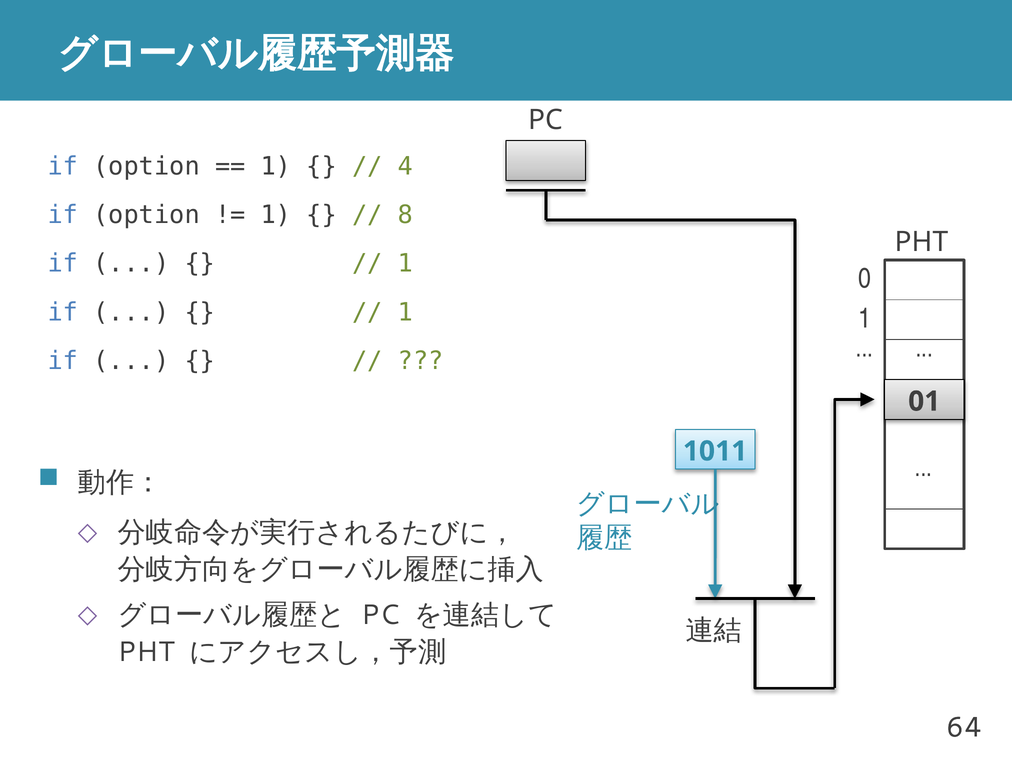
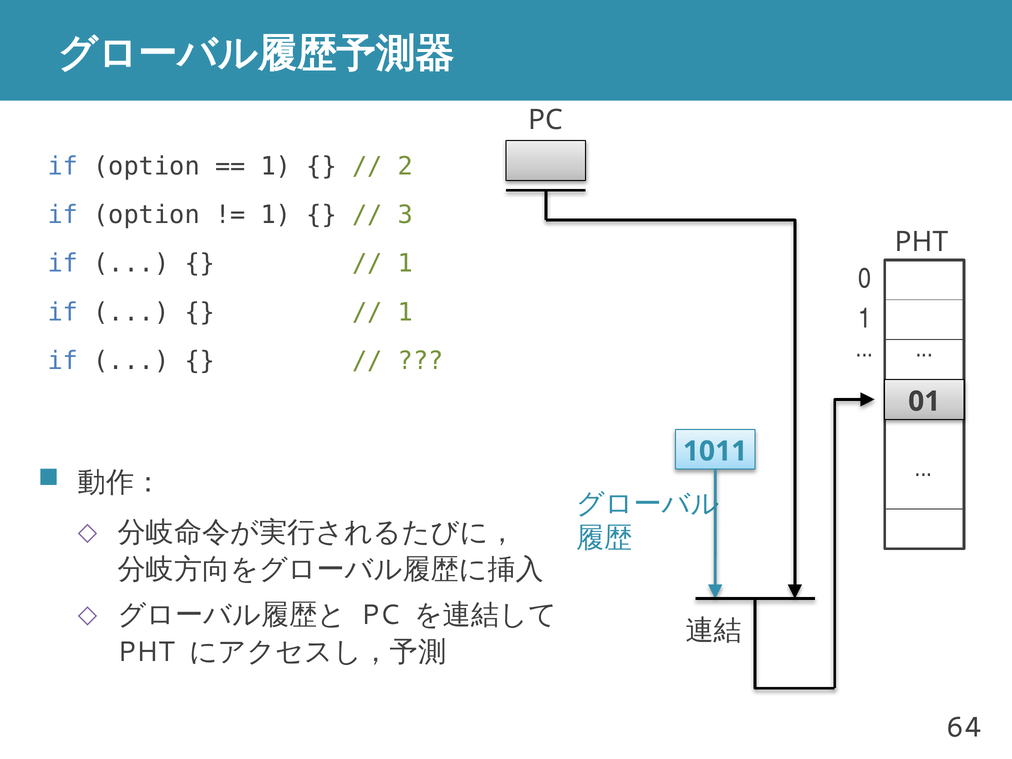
4: 4 -> 2
8: 8 -> 3
